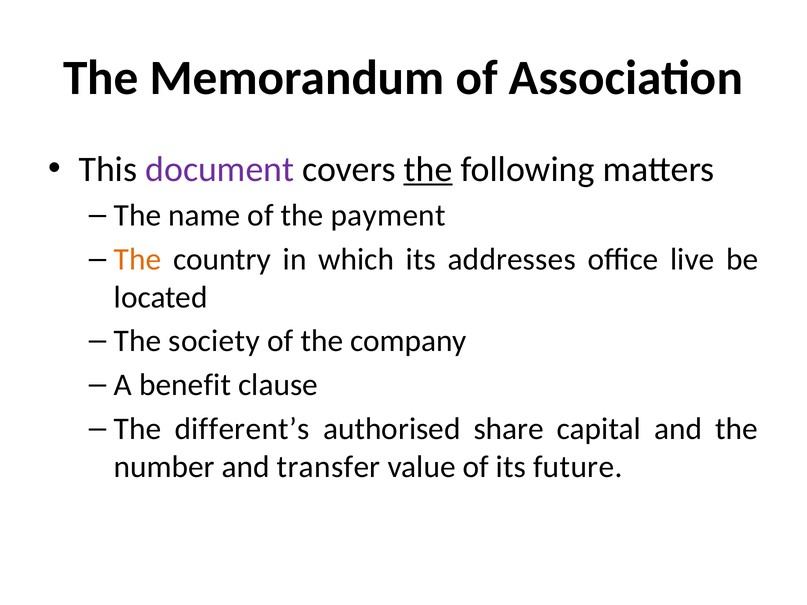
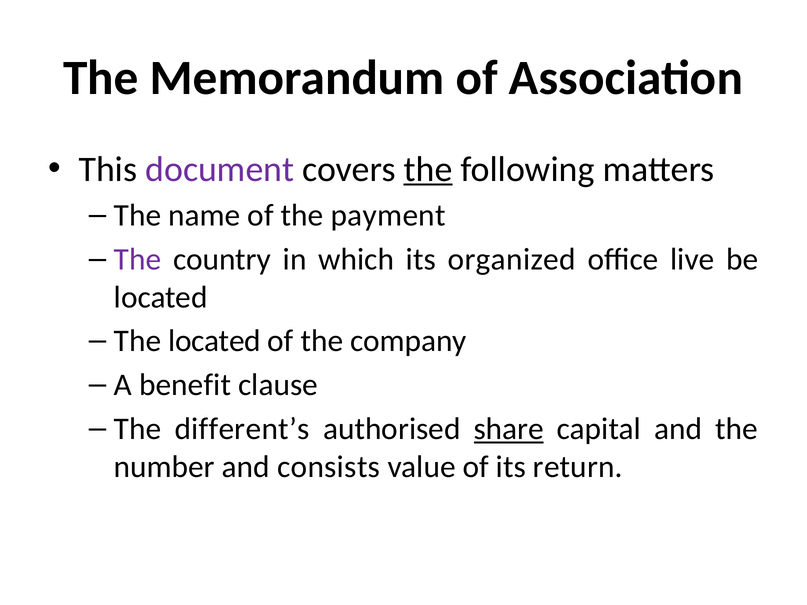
The at (138, 260) colour: orange -> purple
addresses: addresses -> organized
The society: society -> located
share underline: none -> present
transfer: transfer -> consists
future: future -> return
